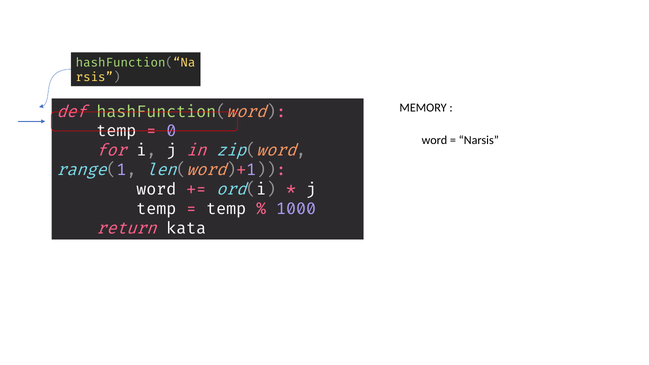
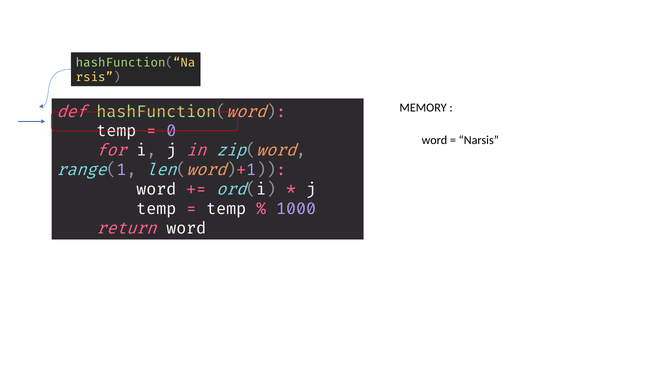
return kata: kata -> word
